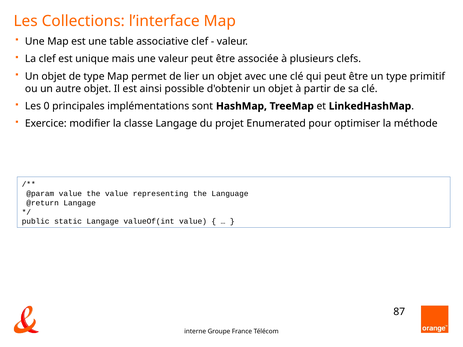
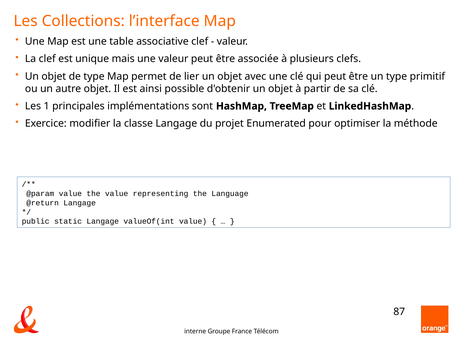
0: 0 -> 1
